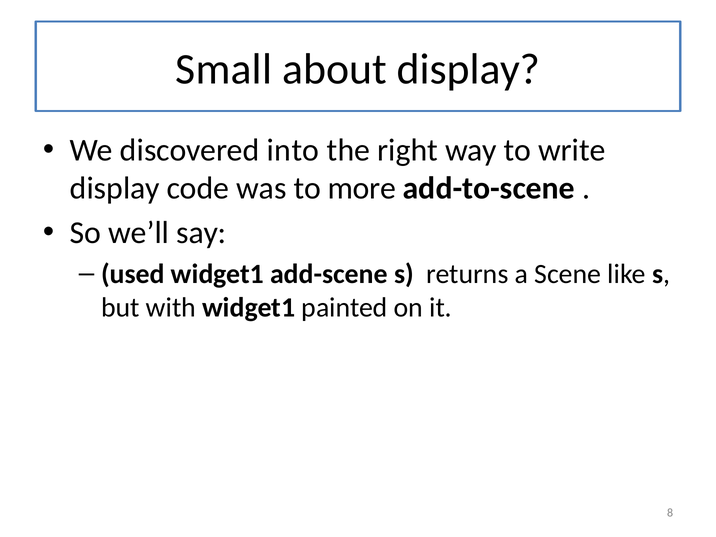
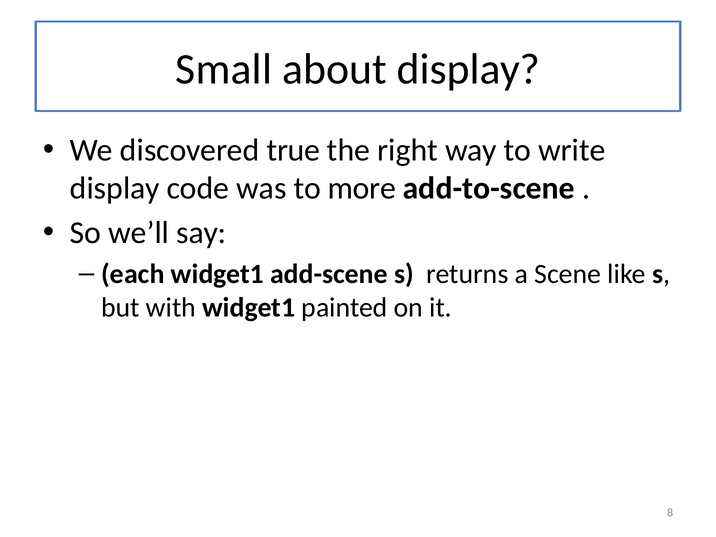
into: into -> true
used: used -> each
